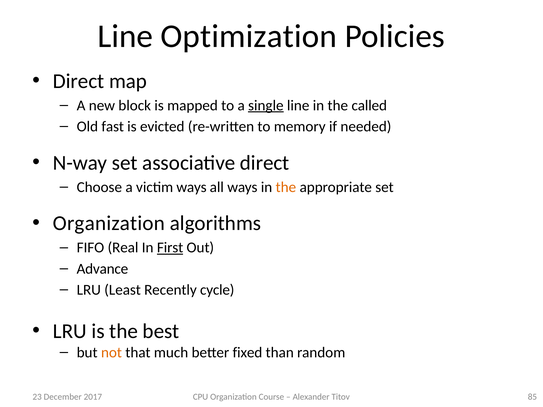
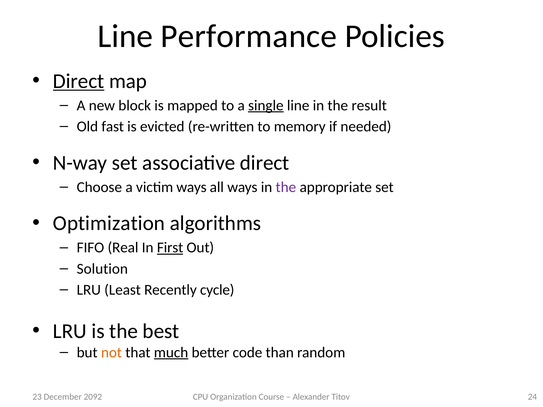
Optimization: Optimization -> Performance
Direct at (79, 81) underline: none -> present
called: called -> result
the at (286, 187) colour: orange -> purple
Organization at (109, 223): Organization -> Optimization
Advance: Advance -> Solution
much underline: none -> present
fixed: fixed -> code
2017: 2017 -> 2092
85: 85 -> 24
